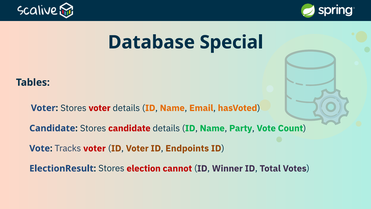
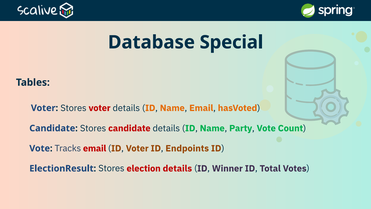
Tracks voter: voter -> email
election cannot: cannot -> details
